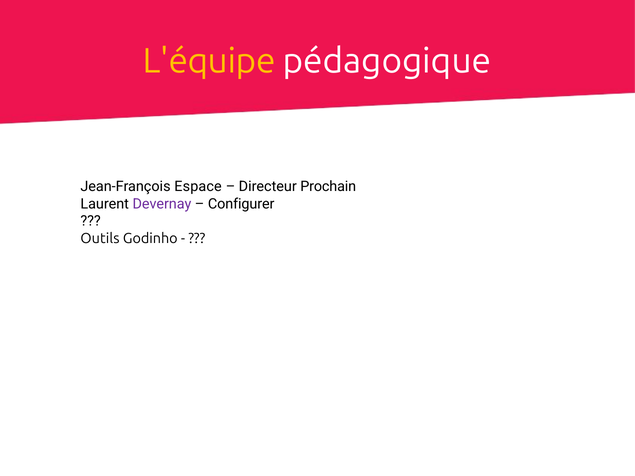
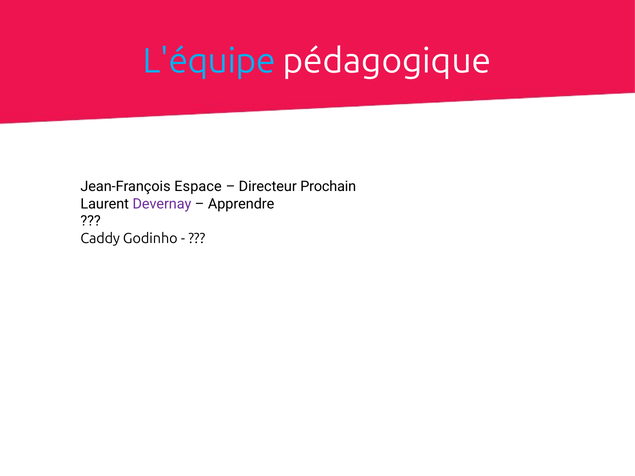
L'équipe colour: yellow -> light blue
Configurer: Configurer -> Apprendre
Outils: Outils -> Caddy
